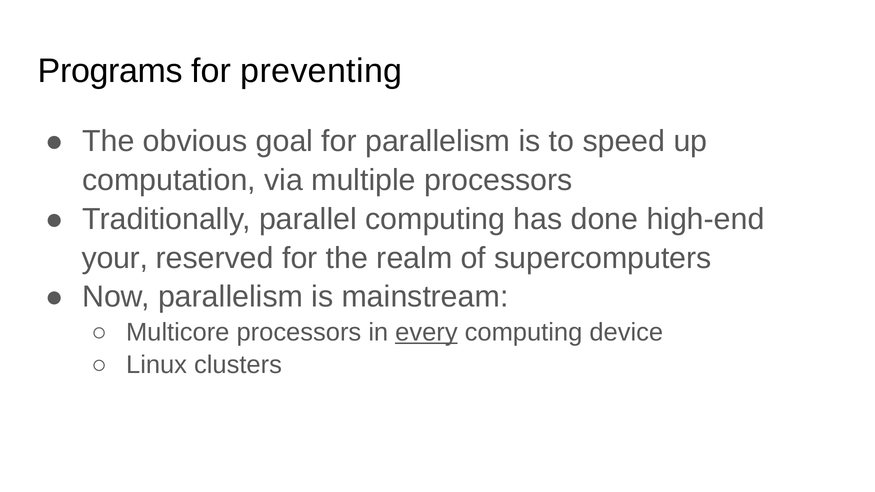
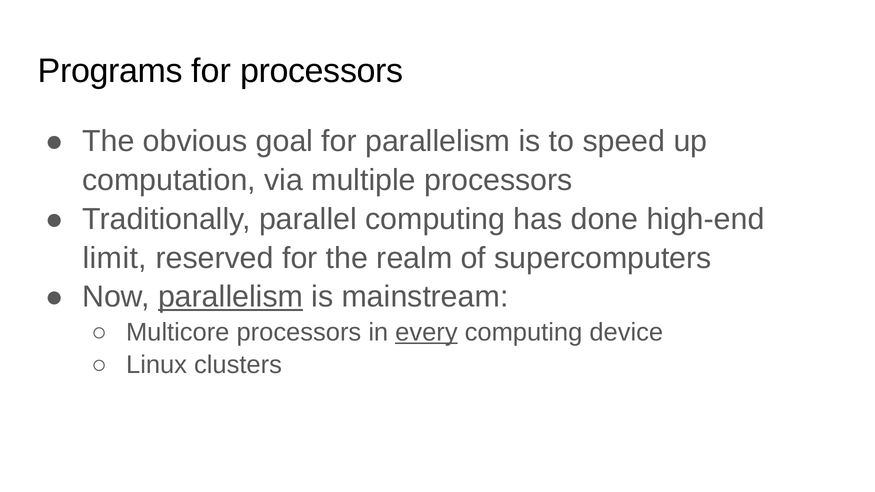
for preventing: preventing -> processors
your: your -> limit
parallelism at (231, 297) underline: none -> present
